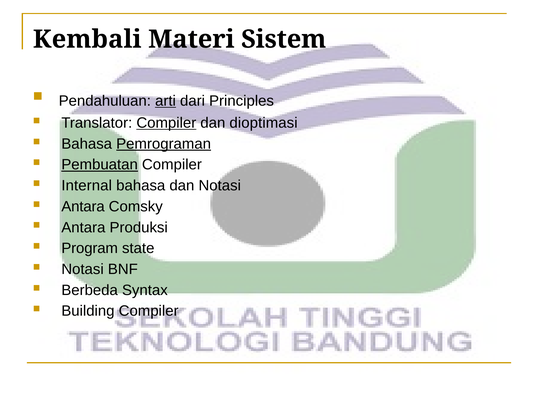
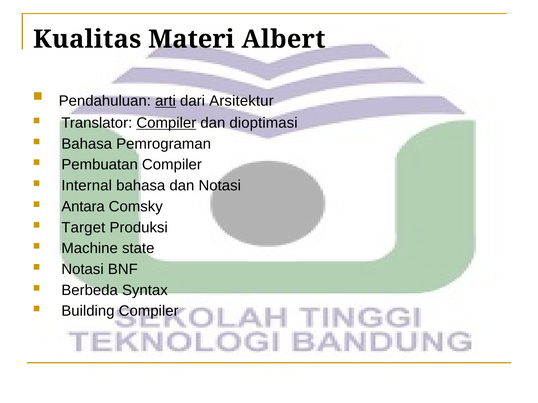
Kembali: Kembali -> Kualitas
Sistem: Sistem -> Albert
Principles: Principles -> Arsitektur
Pemrograman underline: present -> none
Pembuatan underline: present -> none
Antara at (83, 228): Antara -> Target
Program: Program -> Machine
